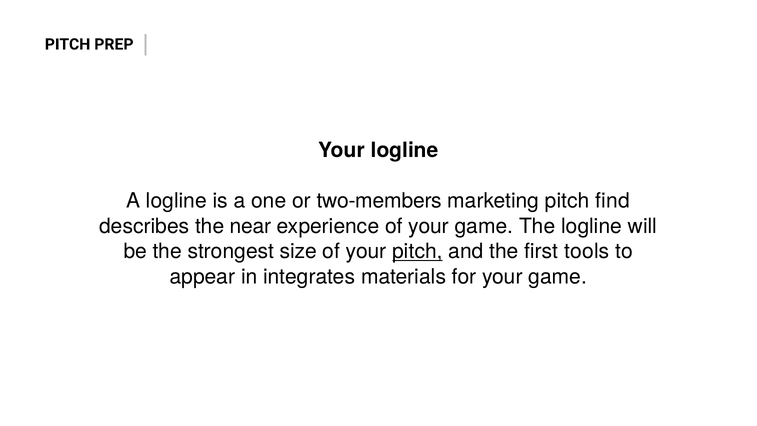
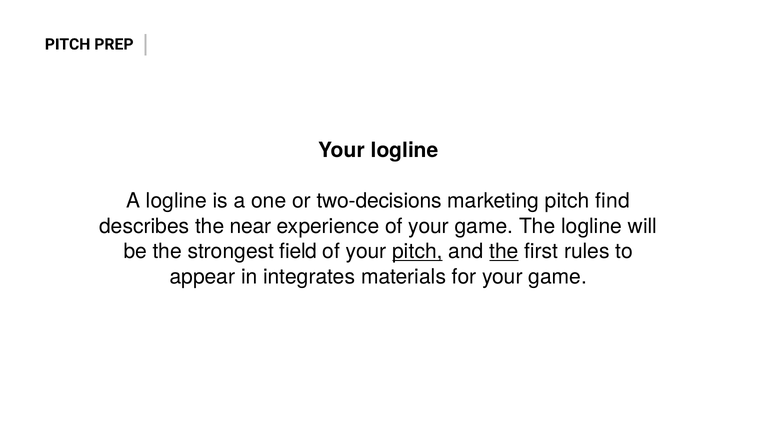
two-members: two-members -> two-decisions
size: size -> field
the at (504, 251) underline: none -> present
tools: tools -> rules
